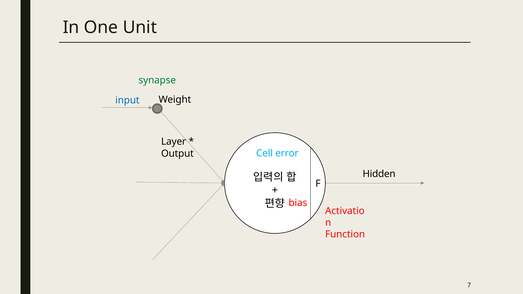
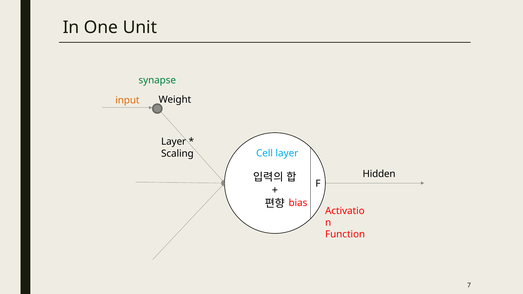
input colour: blue -> orange
Cell error: error -> layer
Output: Output -> Scaling
